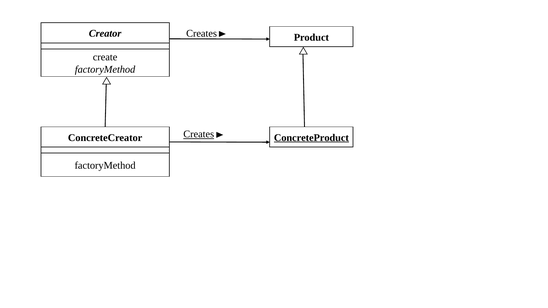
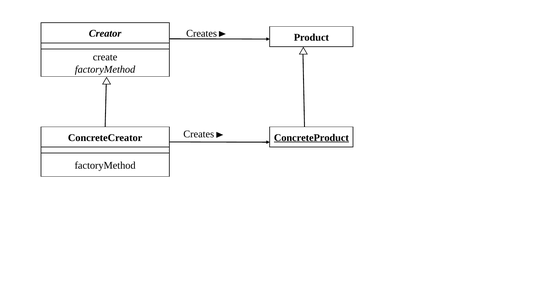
Creates at (199, 134) underline: present -> none
